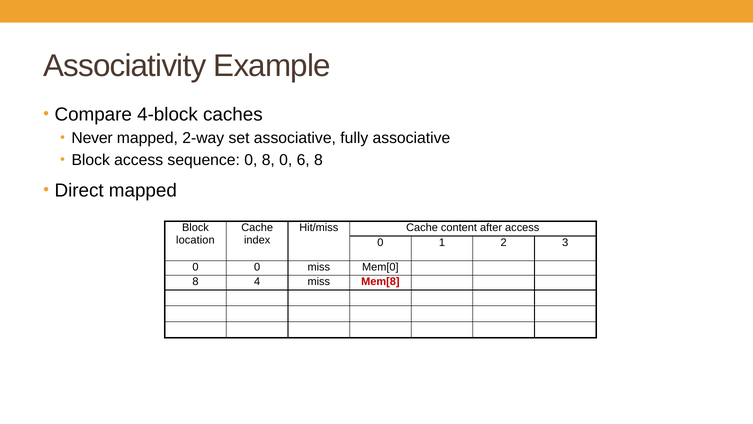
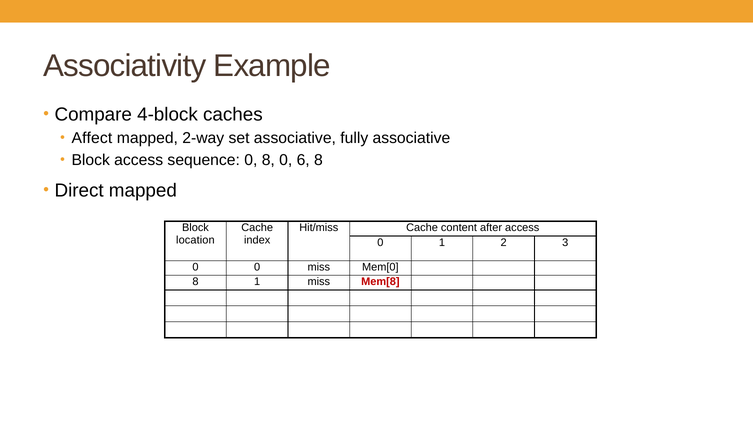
Never: Never -> Affect
8 4: 4 -> 1
